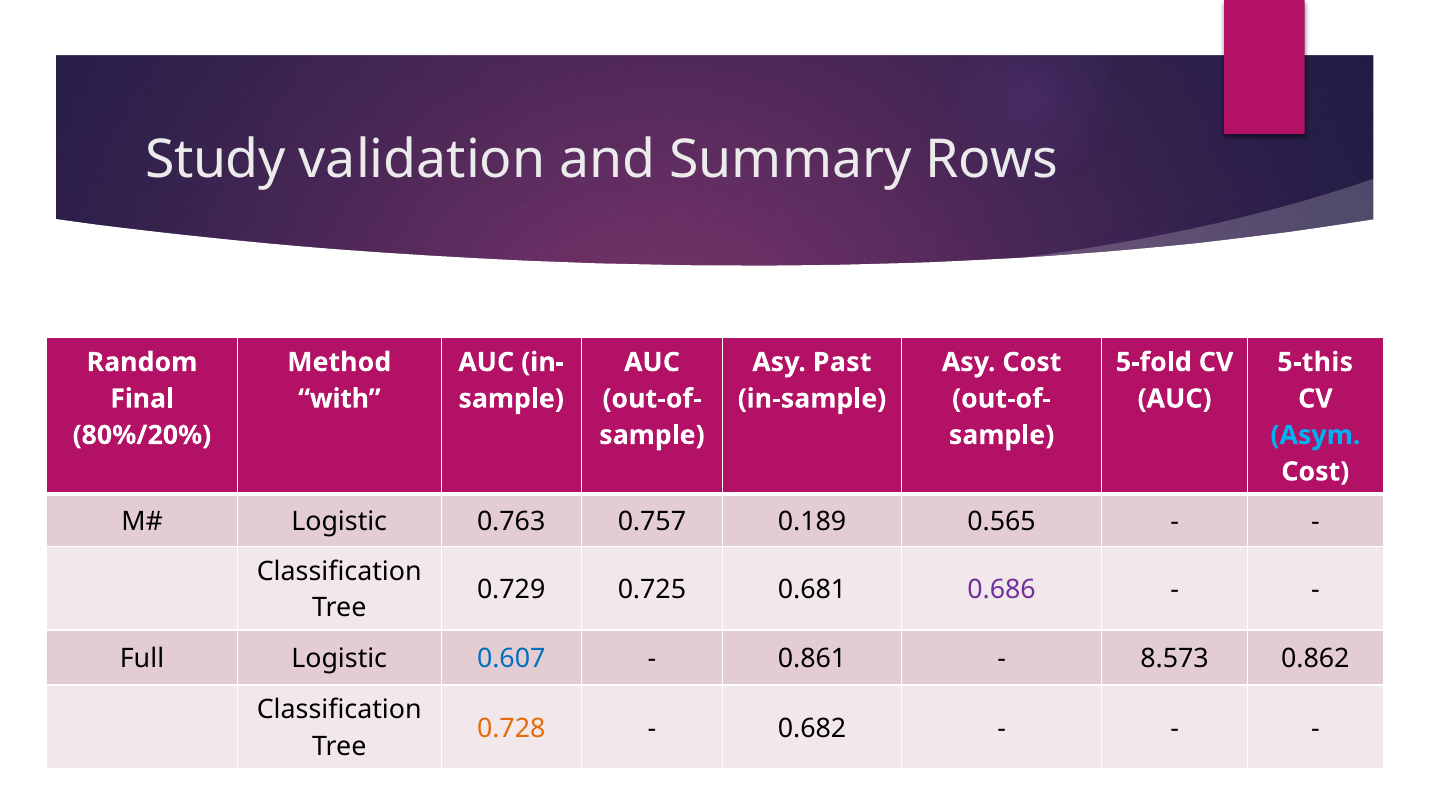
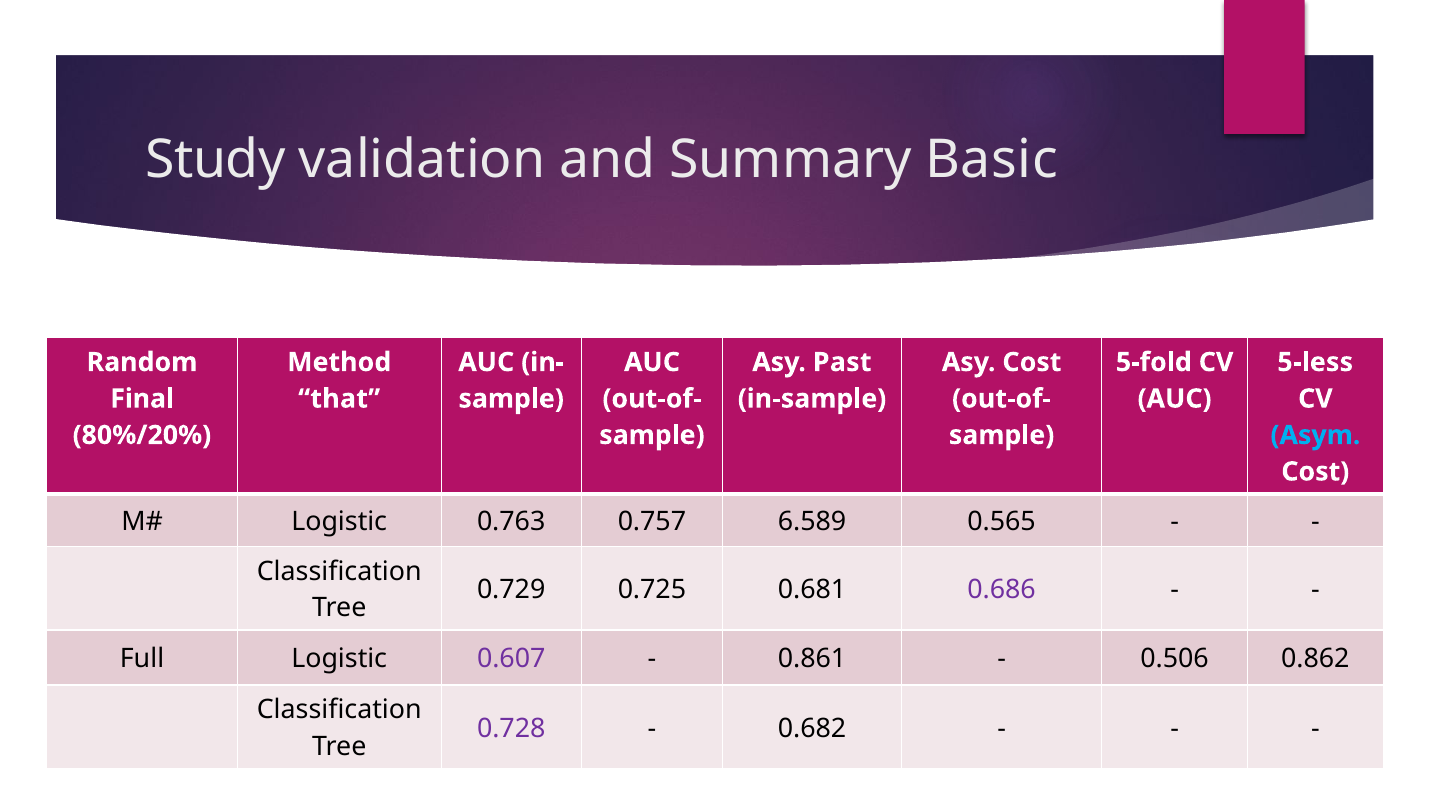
Rows: Rows -> Basic
5-this: 5-this -> 5-less
with: with -> that
0.189: 0.189 -> 6.589
0.607 colour: blue -> purple
8.573: 8.573 -> 0.506
0.728 colour: orange -> purple
